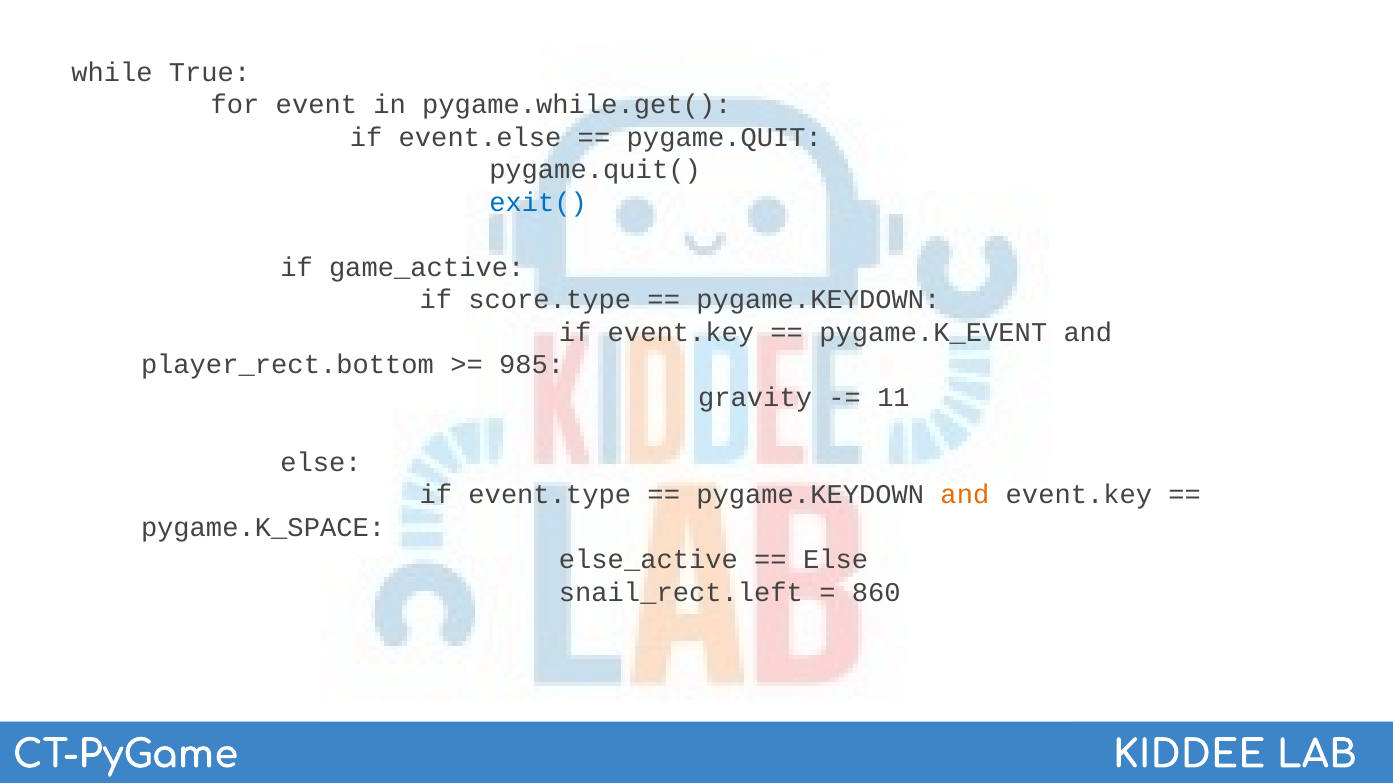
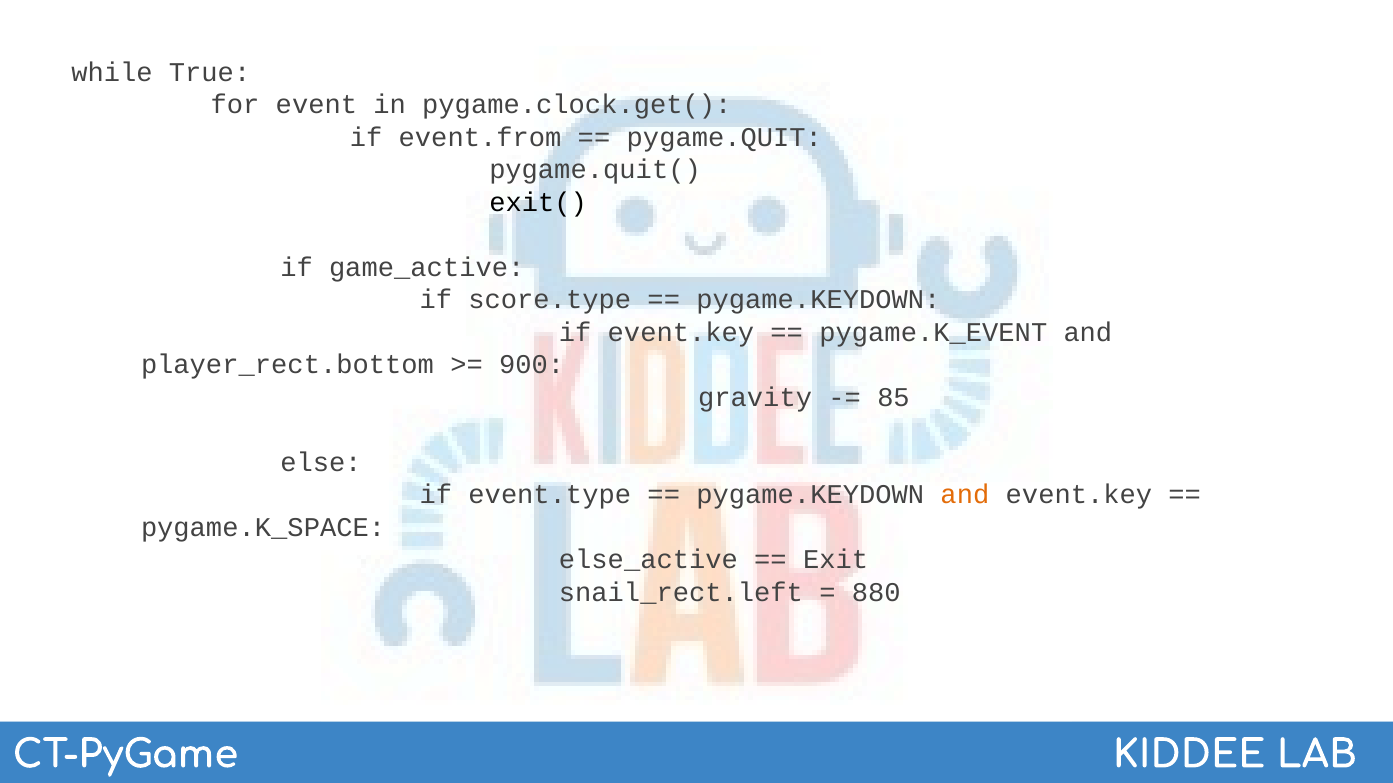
pygame.while.get(: pygame.while.get( -> pygame.clock.get(
event.else: event.else -> event.from
exit( colour: blue -> black
985: 985 -> 900
11: 11 -> 85
Else at (836, 560): Else -> Exit
860: 860 -> 880
